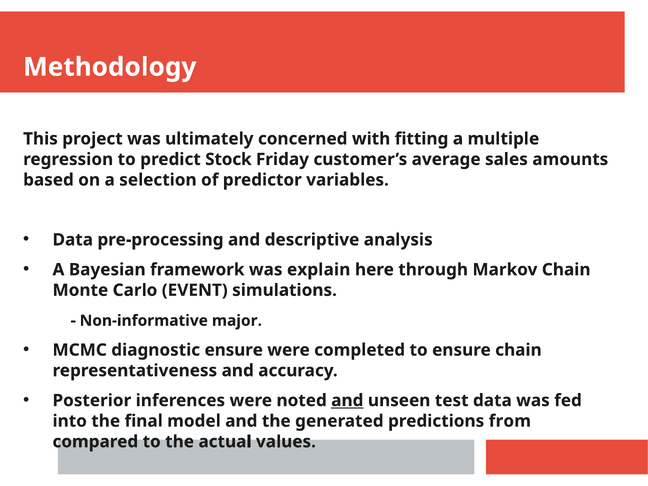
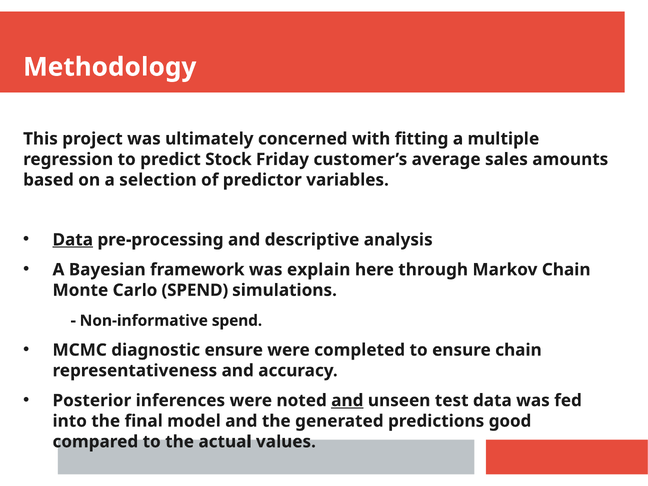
Data at (73, 240) underline: none -> present
Carlo EVENT: EVENT -> SPEND
Non-informative major: major -> spend
from: from -> good
